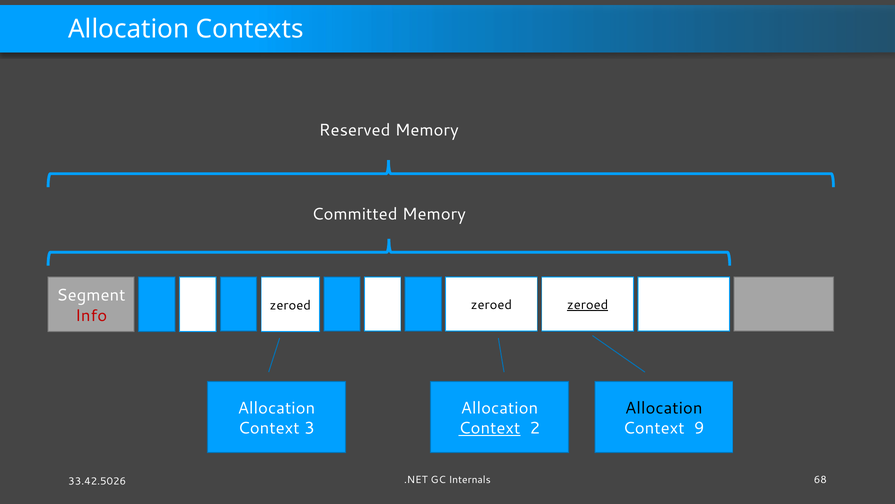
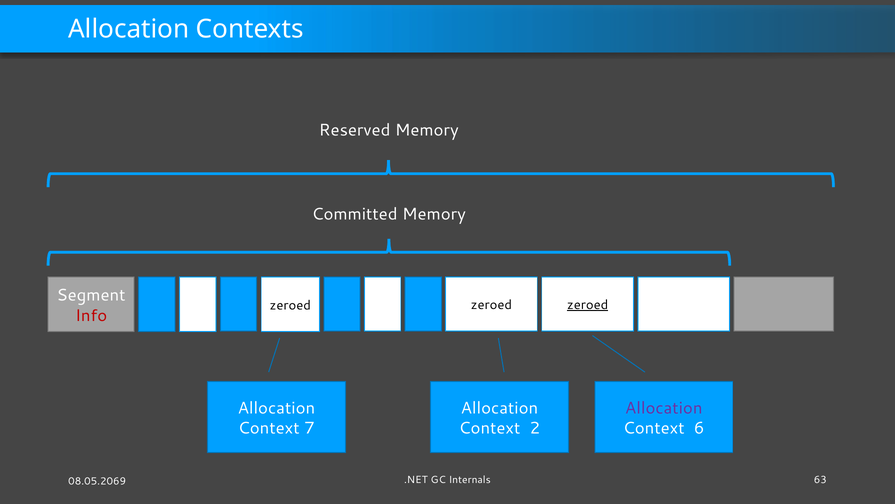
Allocation at (664, 408) colour: black -> purple
3: 3 -> 7
Context at (490, 428) underline: present -> none
9: 9 -> 6
68: 68 -> 63
33.42.5026: 33.42.5026 -> 08.05.2069
